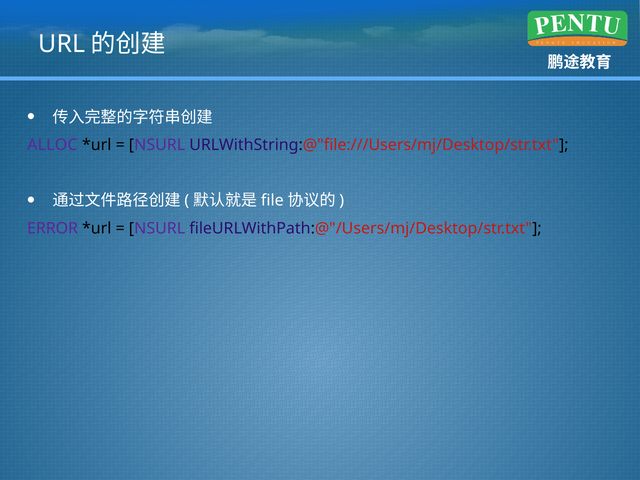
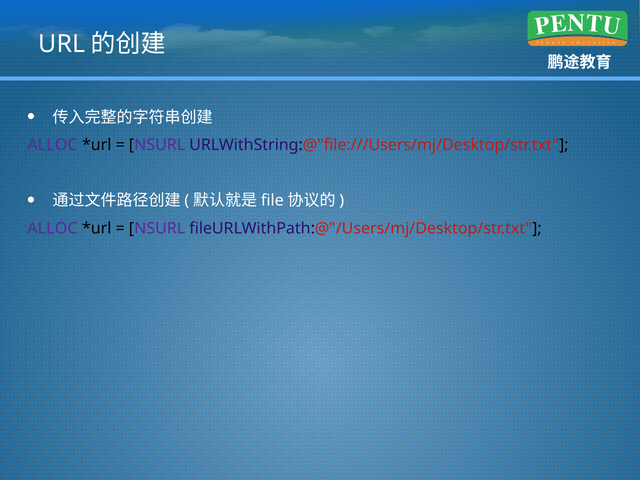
ERROR at (53, 228): ERROR -> ALLOC
